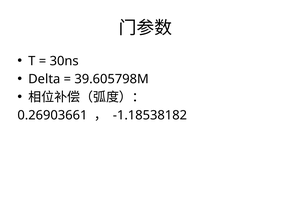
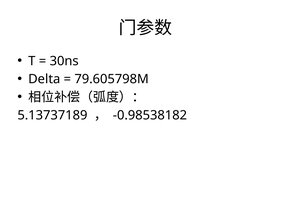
39.605798M: 39.605798M -> 79.605798M
0.26903661: 0.26903661 -> 5.13737189
-1.18538182: -1.18538182 -> -0.98538182
